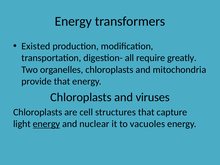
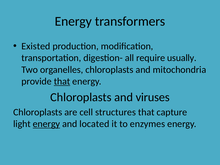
greatly: greatly -> usually
that at (62, 81) underline: none -> present
nuclear: nuclear -> located
vacuoles: vacuoles -> enzymes
